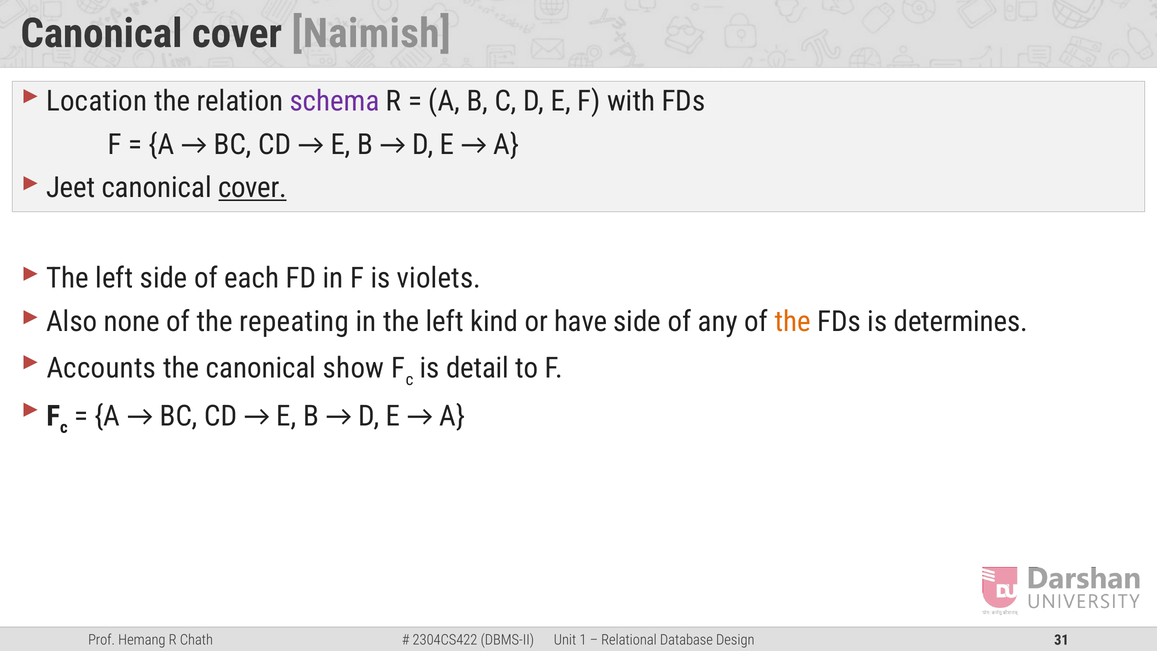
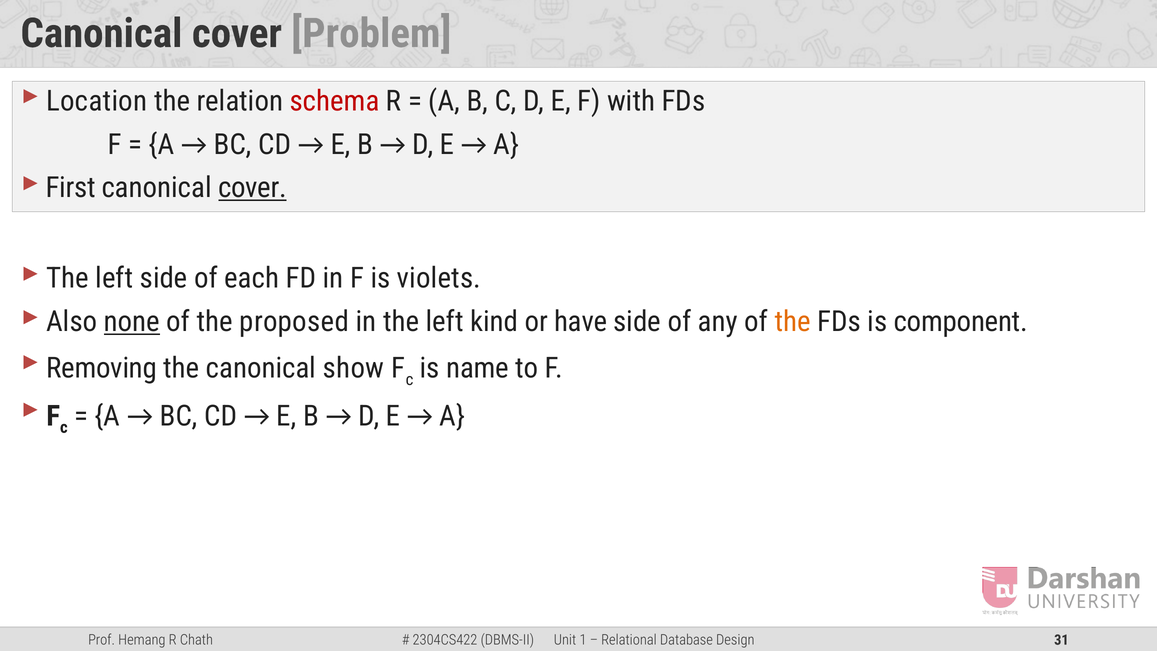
Naimish: Naimish -> Problem
schema colour: purple -> red
Jeet: Jeet -> First
none underline: none -> present
repeating: repeating -> proposed
determines: determines -> component
Accounts: Accounts -> Removing
detail: detail -> name
